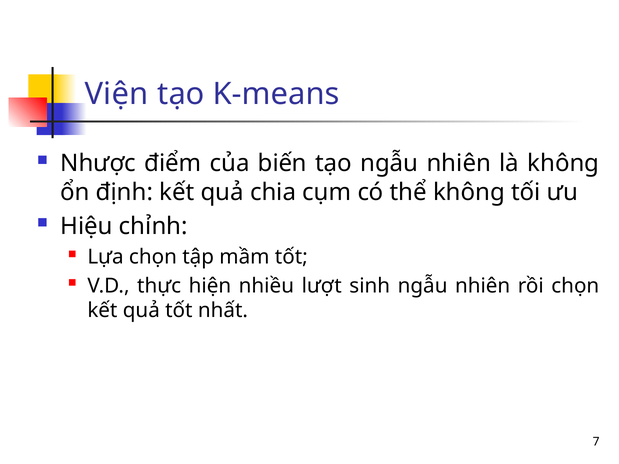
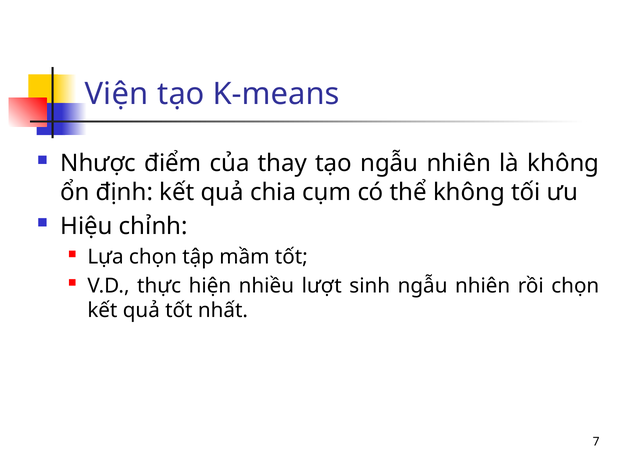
biến: biến -> thay
